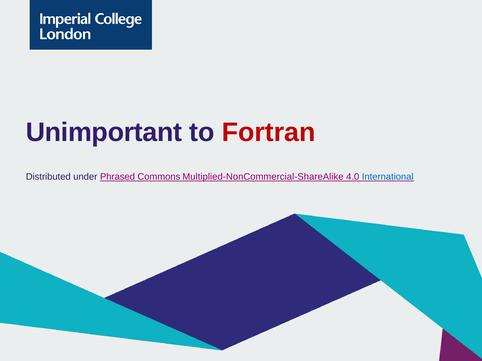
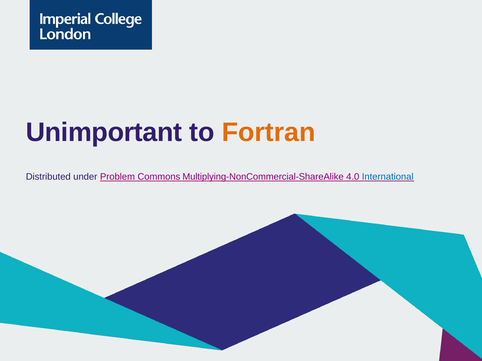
Fortran colour: red -> orange
Phrased: Phrased -> Problem
Multiplied-NonCommercial-ShareAlike: Multiplied-NonCommercial-ShareAlike -> Multiplying-NonCommercial-ShareAlike
